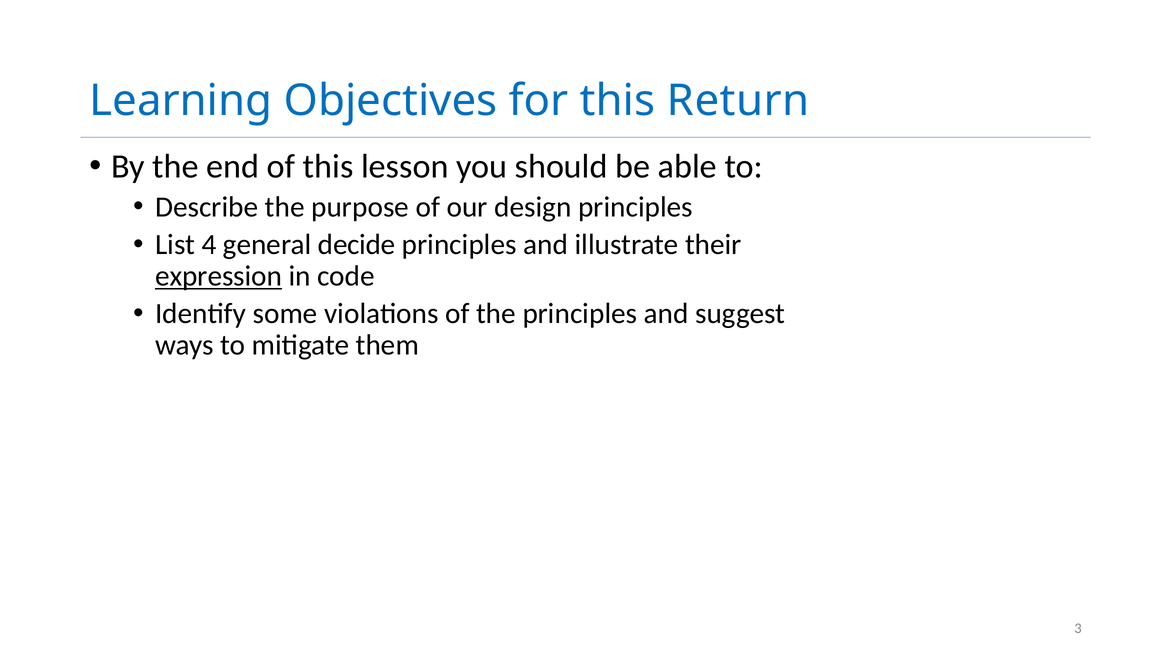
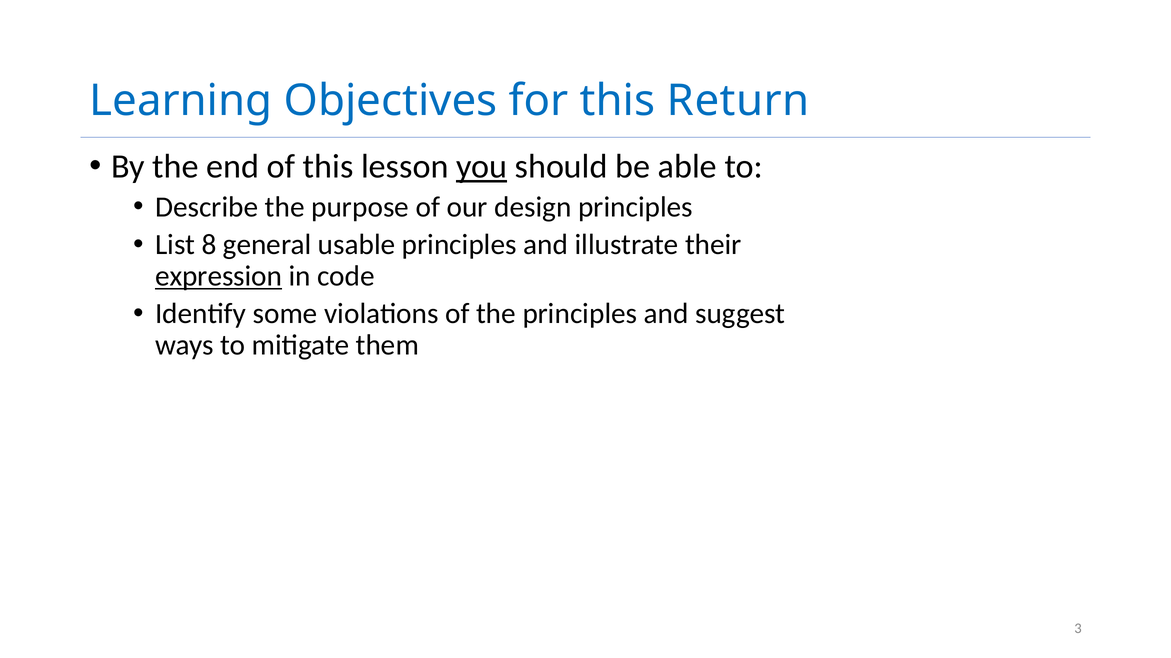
you underline: none -> present
4: 4 -> 8
decide: decide -> usable
